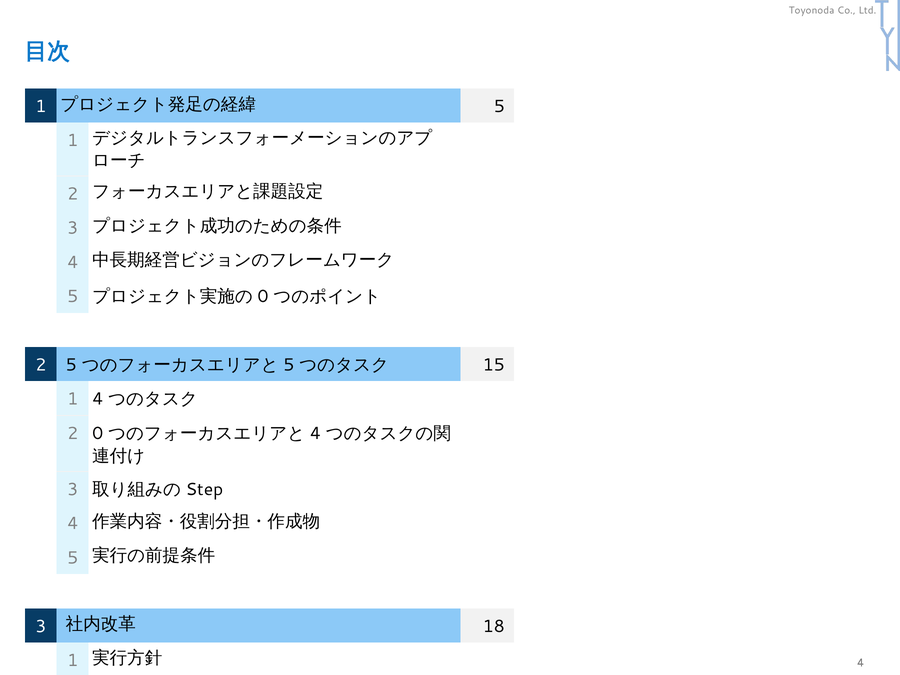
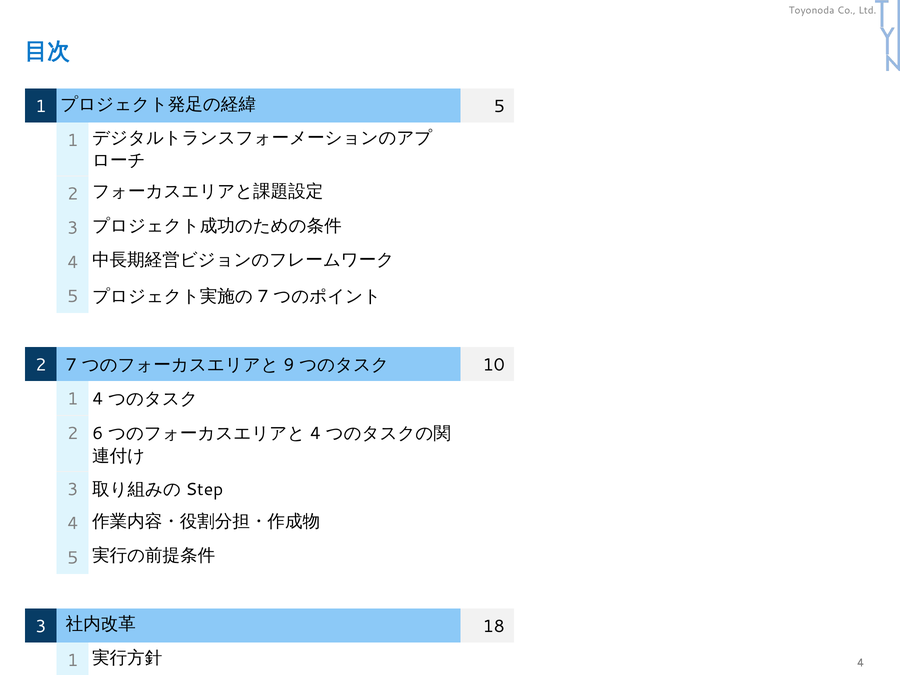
0 at (263, 297): 0 -> 7
2 5: 5 -> 7
5 at (289, 365): 5 -> 9
15: 15 -> 10
2 0: 0 -> 6
